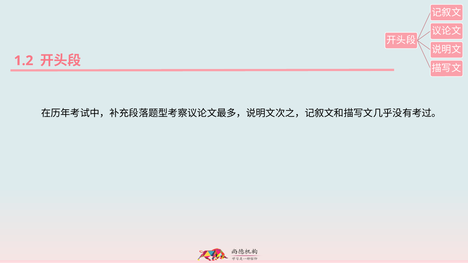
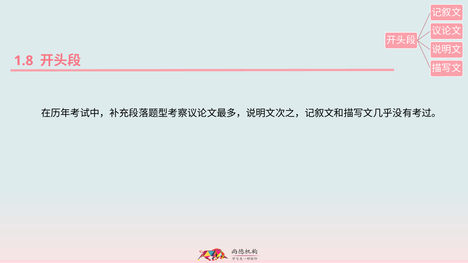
1.2: 1.2 -> 1.8
